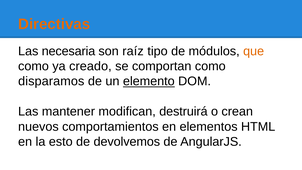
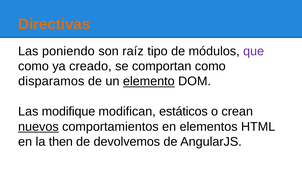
necesaria: necesaria -> poniendo
que colour: orange -> purple
mantener: mantener -> modifique
destruirá: destruirá -> estáticos
nuevos underline: none -> present
esto: esto -> then
